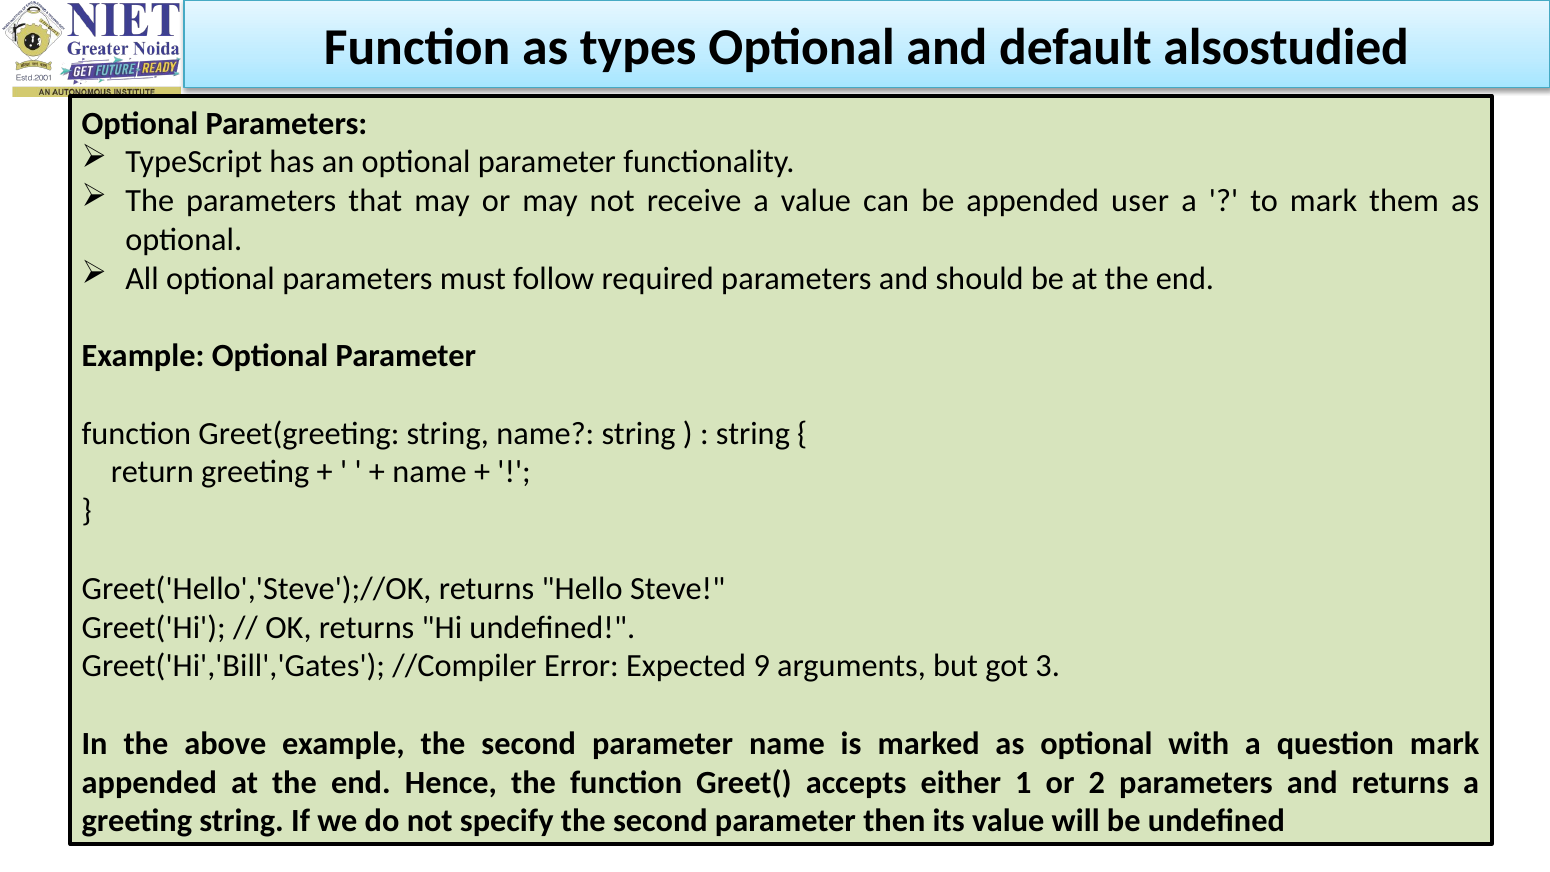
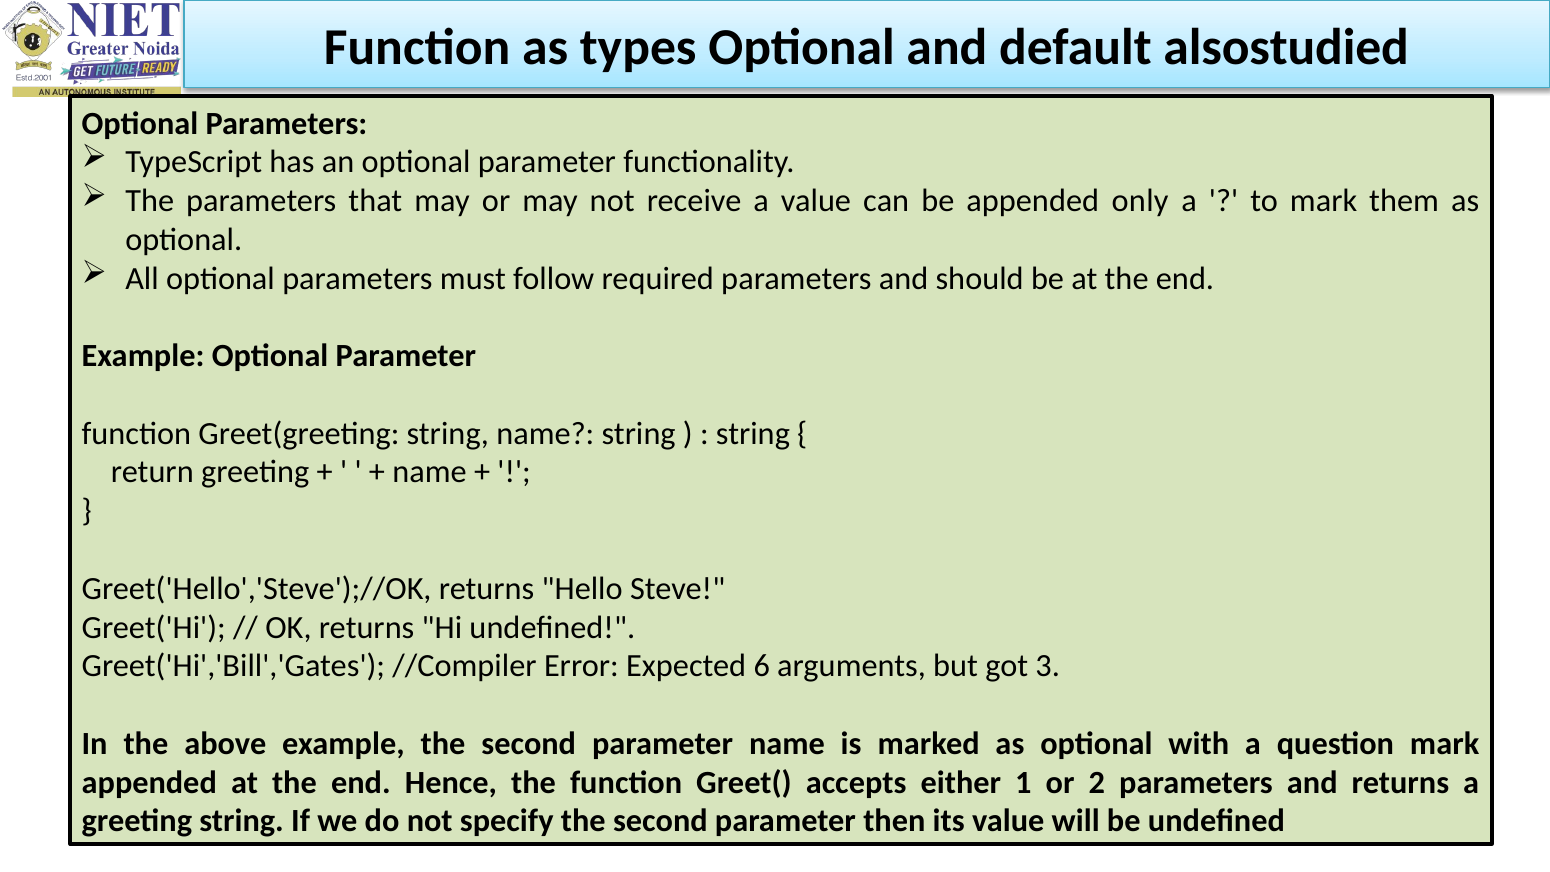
user: user -> only
9: 9 -> 6
